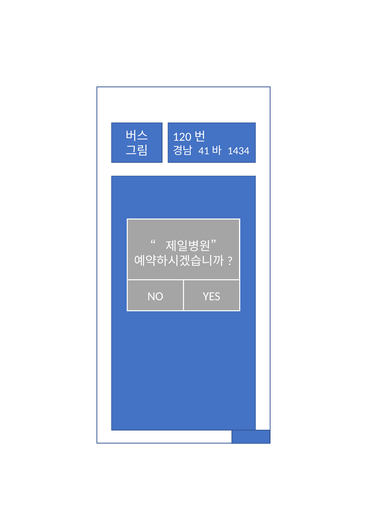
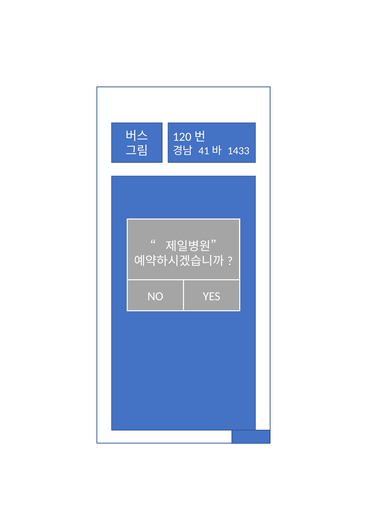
1434: 1434 -> 1433
